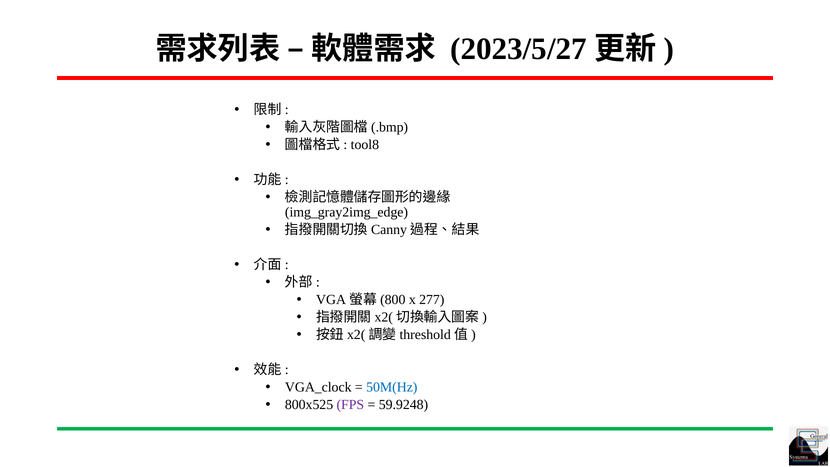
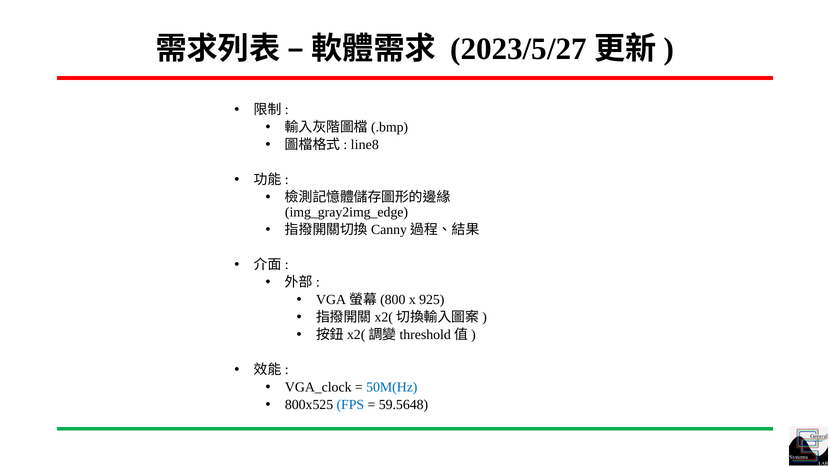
tool8: tool8 -> line8
277: 277 -> 925
FPS colour: purple -> blue
59.9248: 59.9248 -> 59.5648
